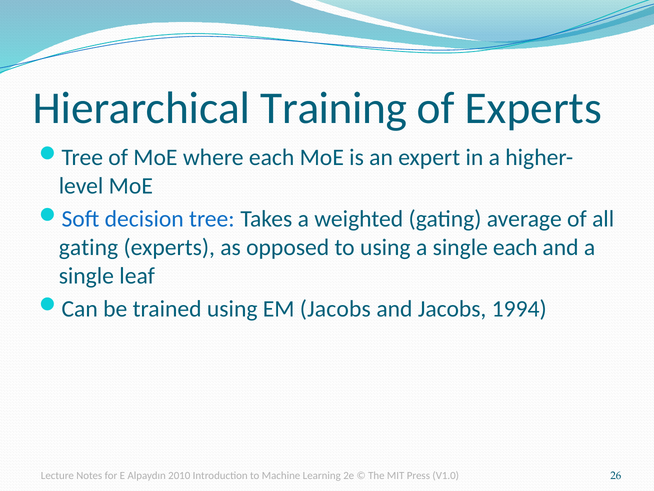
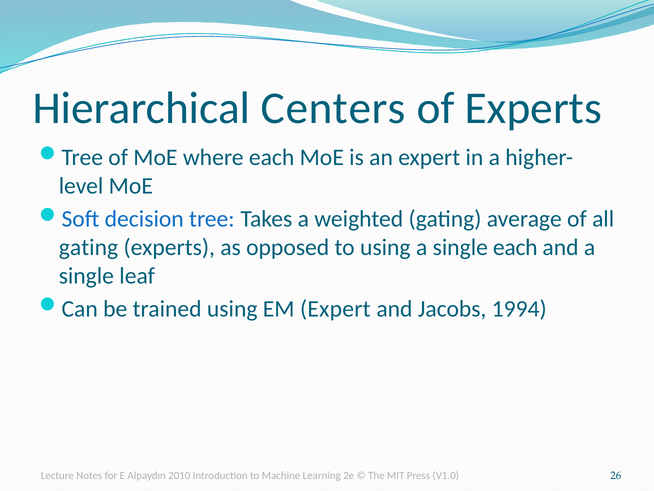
Training: Training -> Centers
EM Jacobs: Jacobs -> Expert
